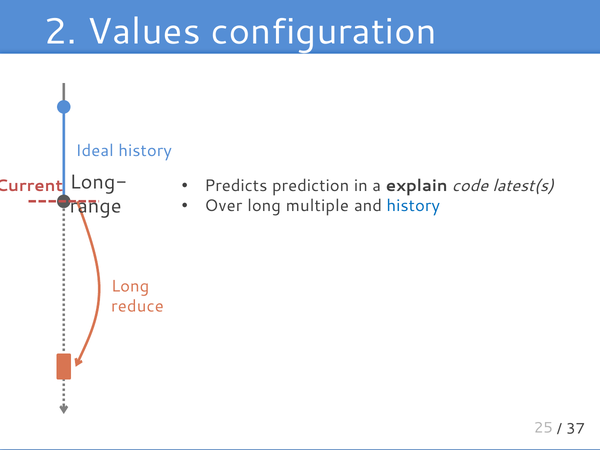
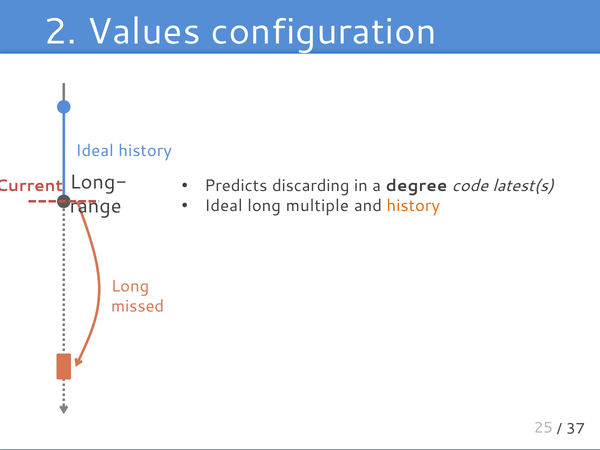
prediction: prediction -> discarding
explain: explain -> degree
Over at (223, 206): Over -> Ideal
history at (413, 206) colour: blue -> orange
reduce: reduce -> missed
